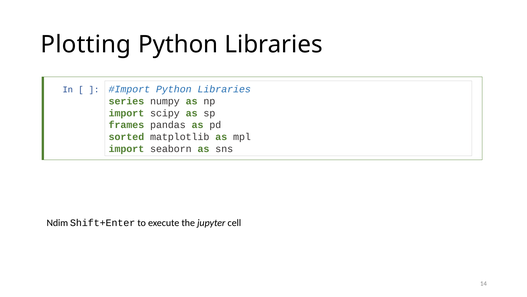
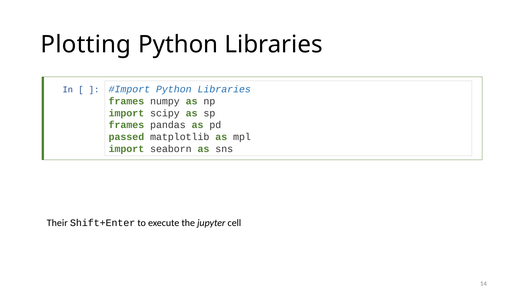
series at (126, 101): series -> frames
sorted: sorted -> passed
Ndim: Ndim -> Their
